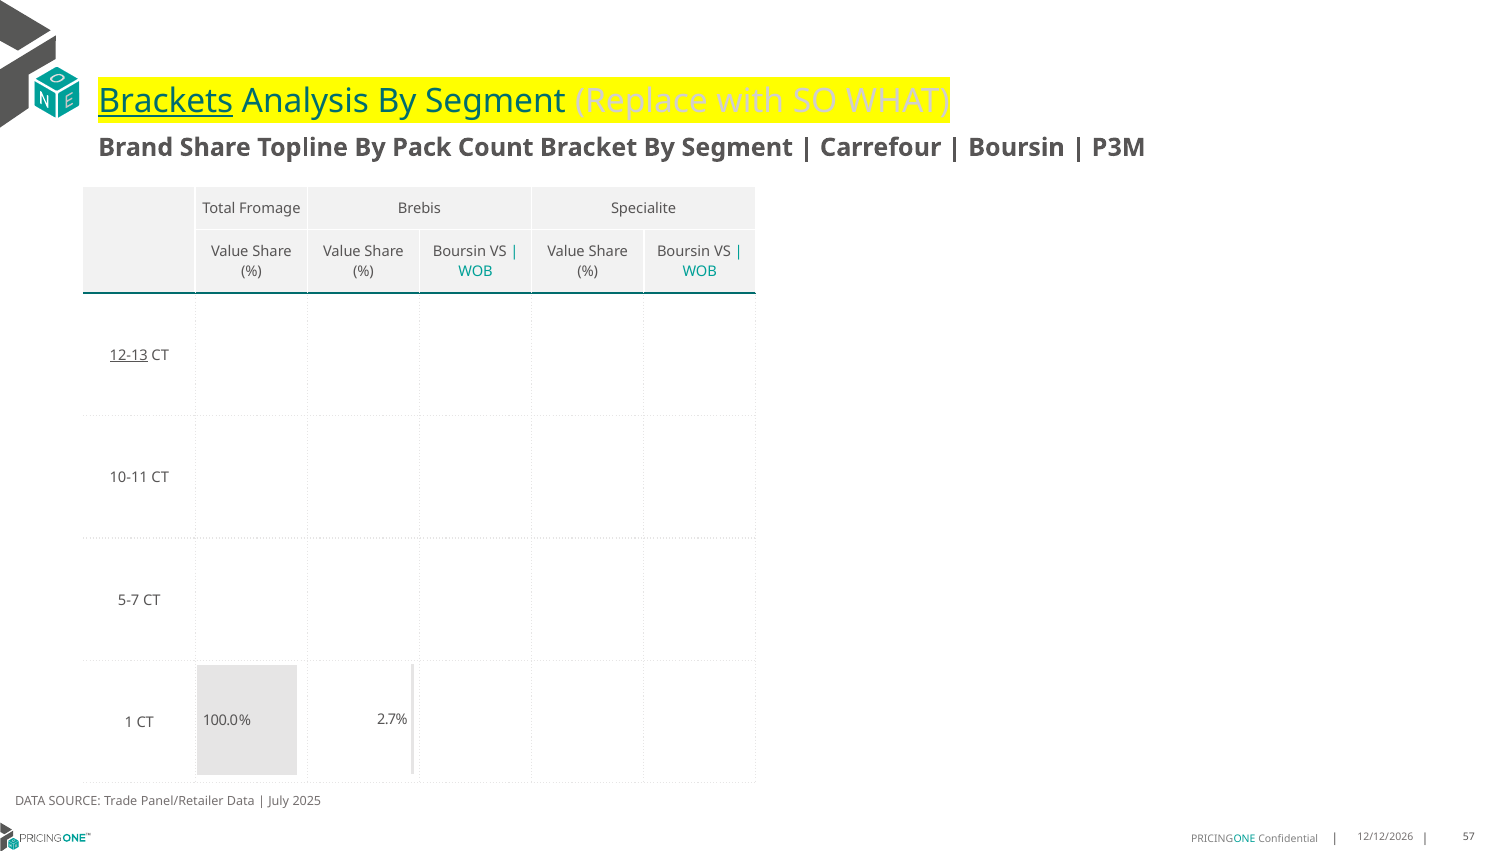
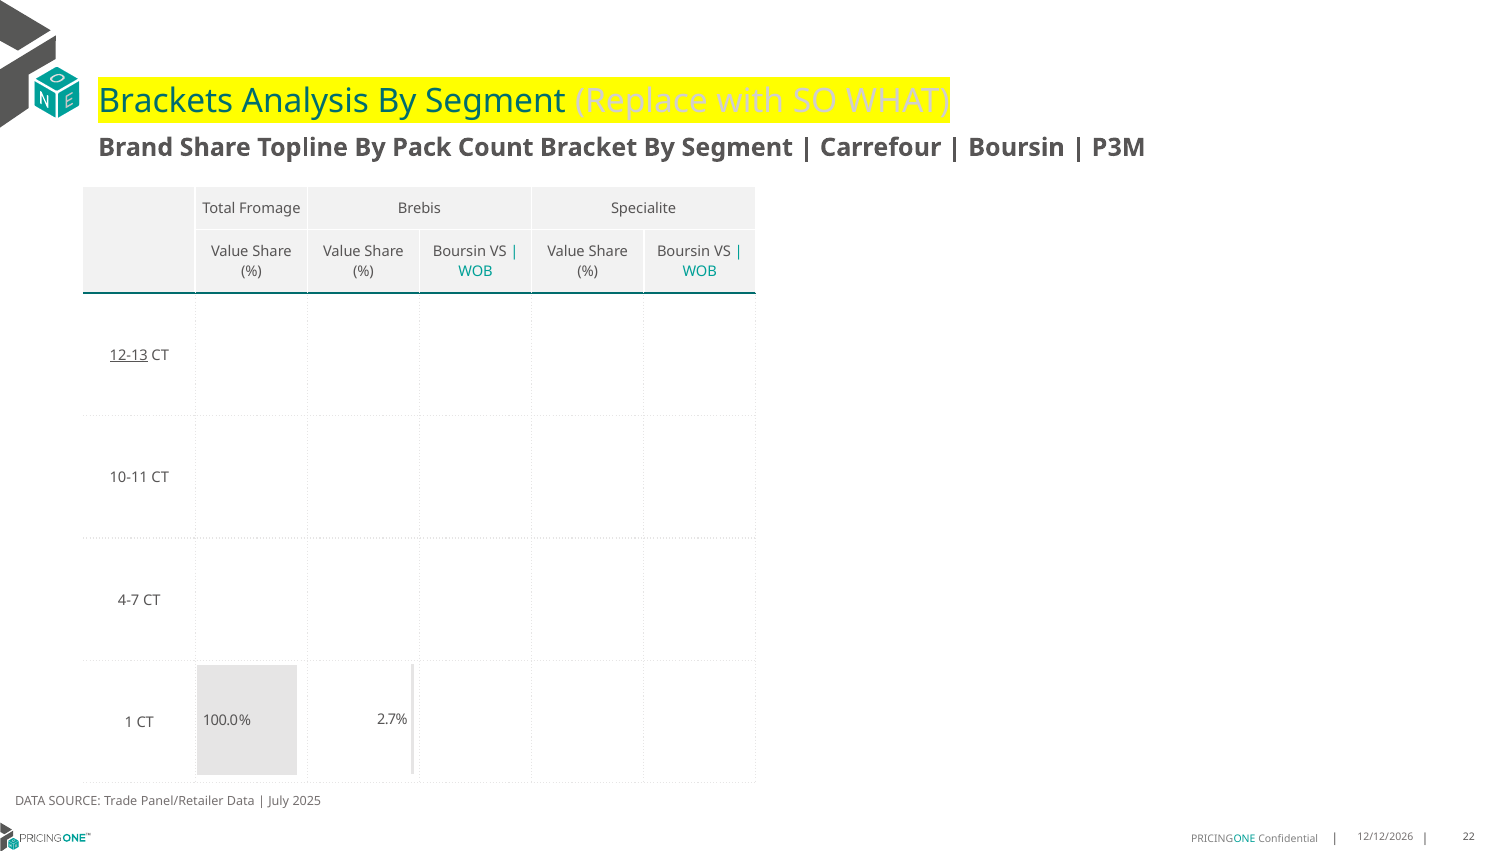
Brackets underline: present -> none
5-7: 5-7 -> 4-7
57: 57 -> 22
